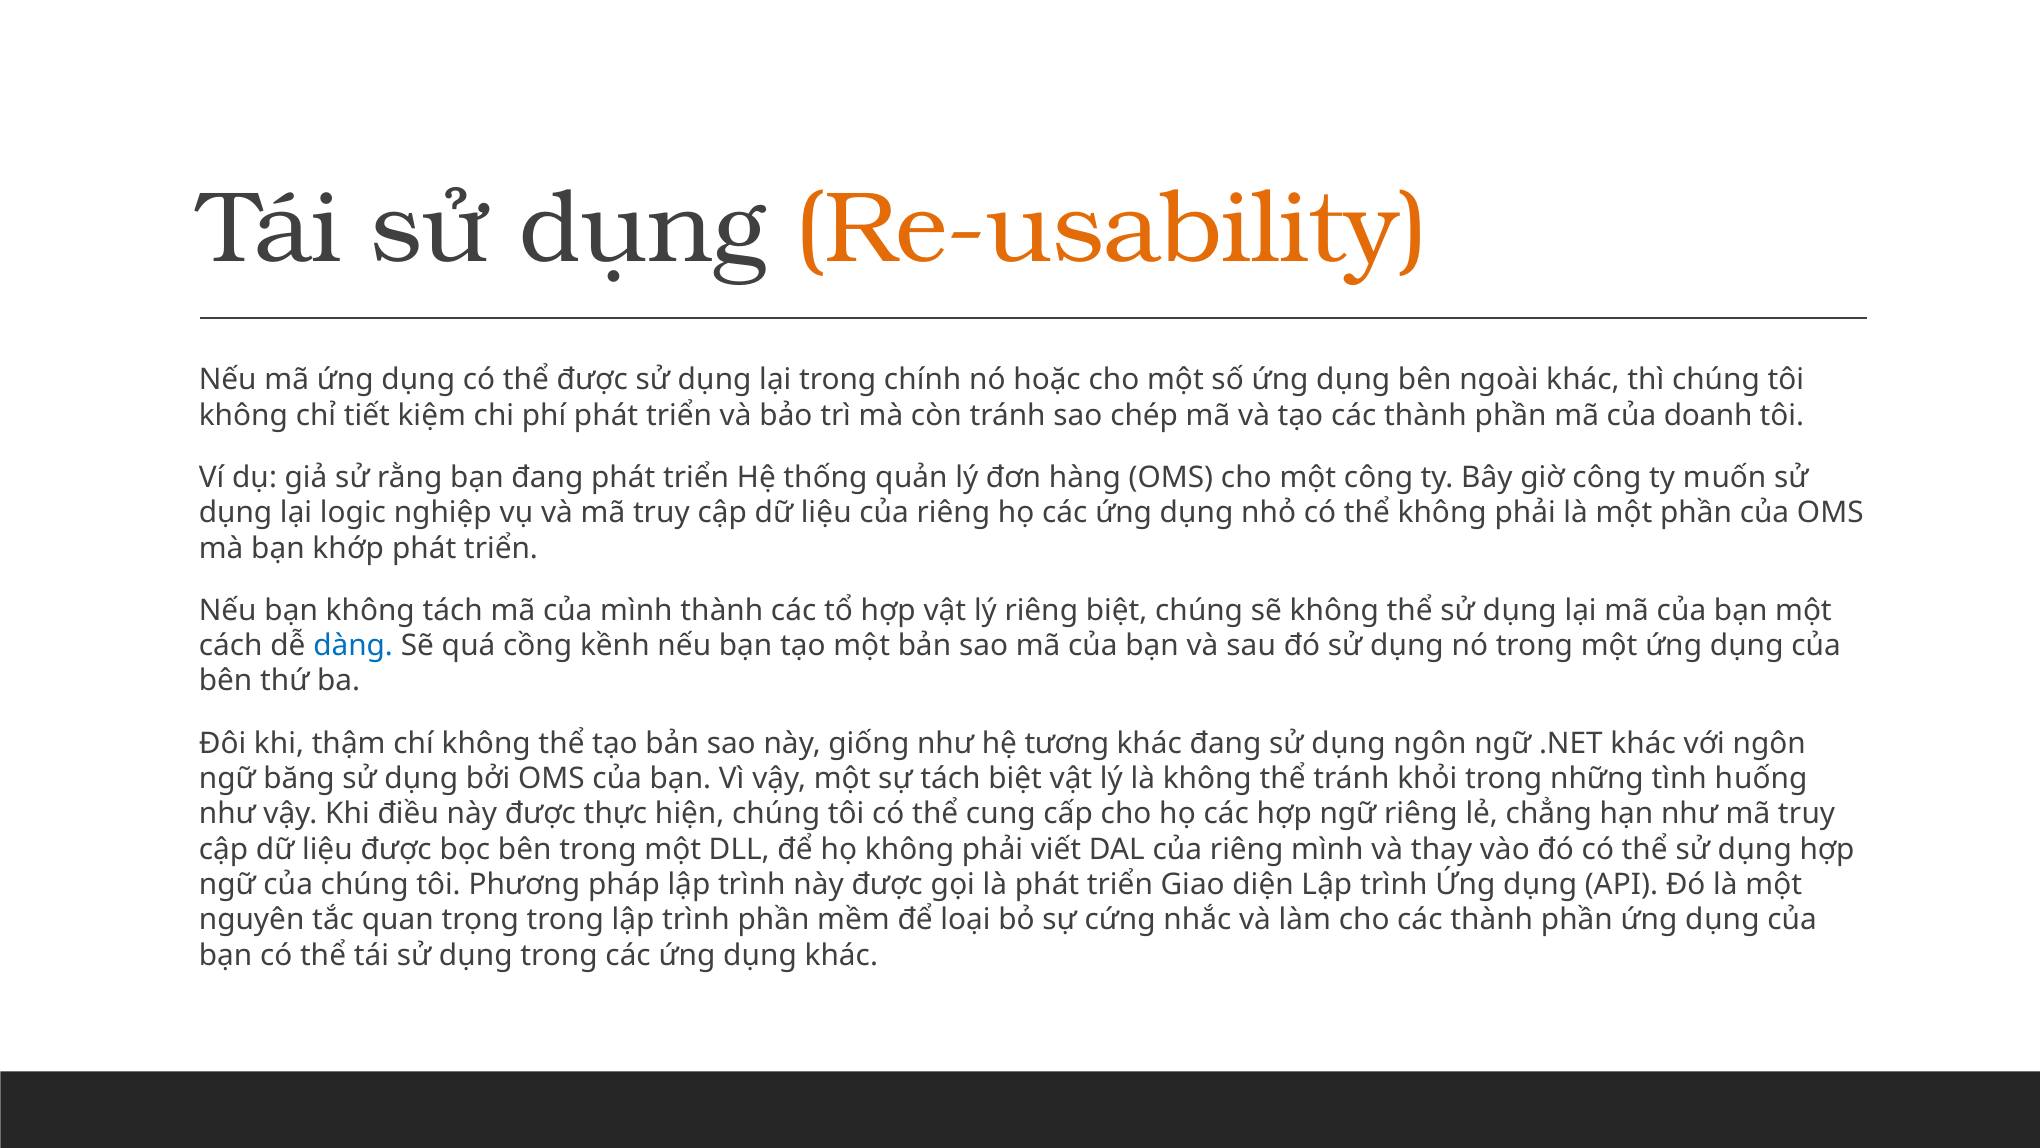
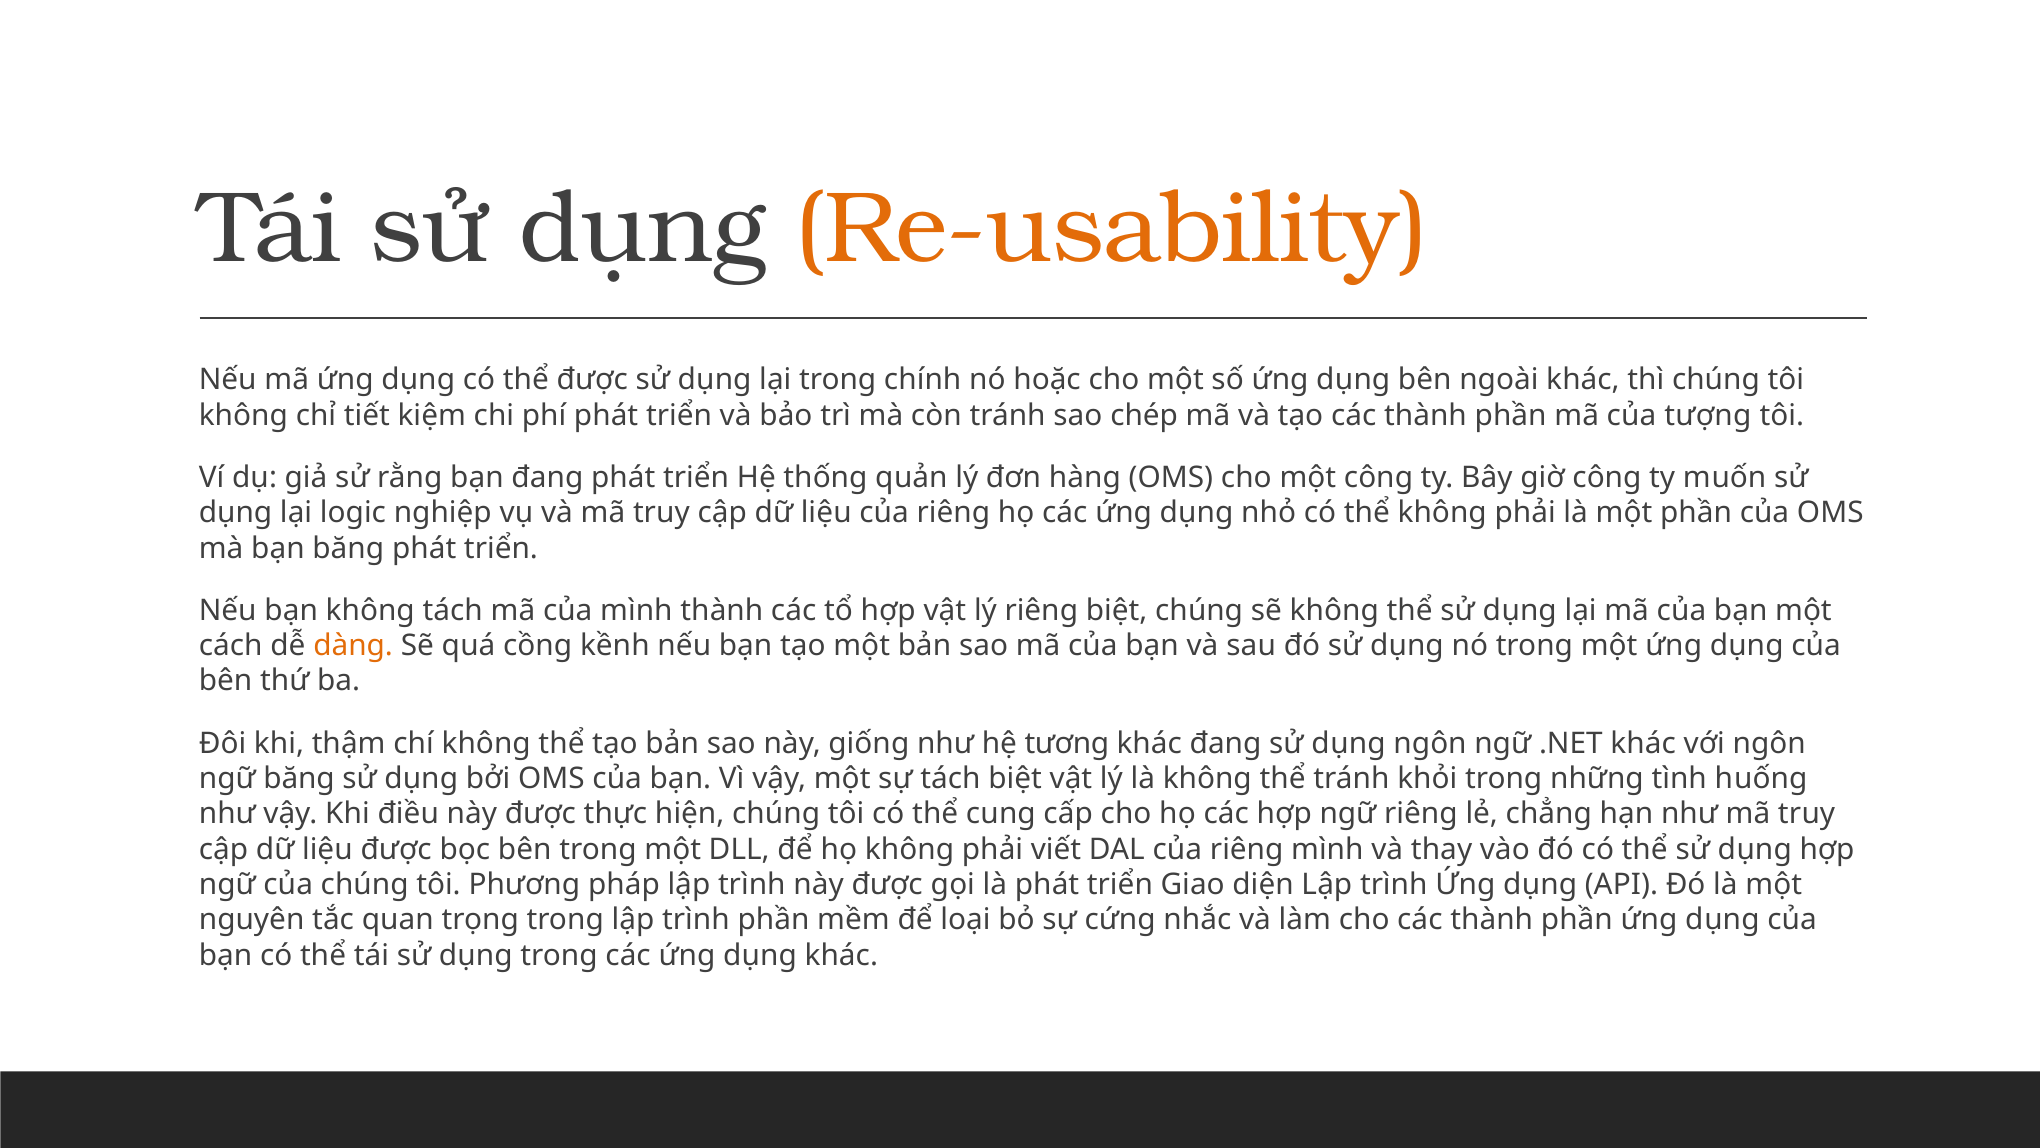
doanh: doanh -> tượng
bạn khớp: khớp -> băng
dàng colour: blue -> orange
